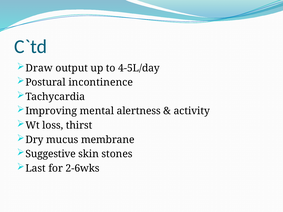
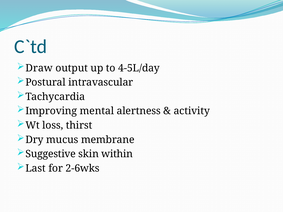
incontinence: incontinence -> intravascular
stones: stones -> within
